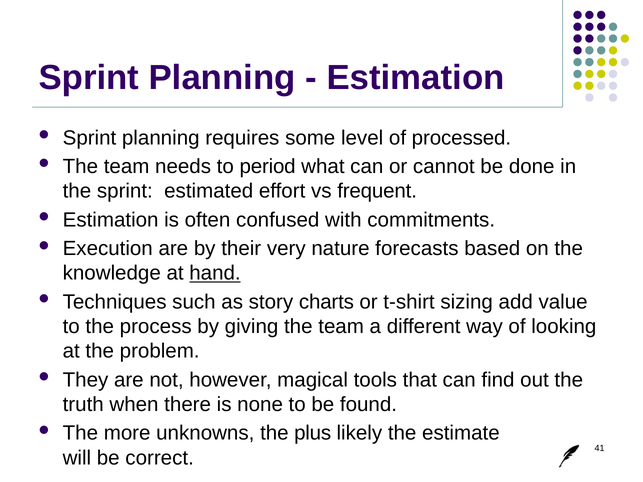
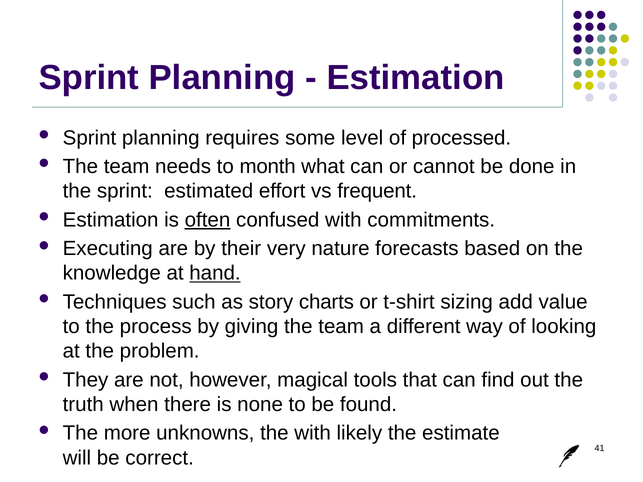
period: period -> month
often underline: none -> present
Execution: Execution -> Executing
the plus: plus -> with
